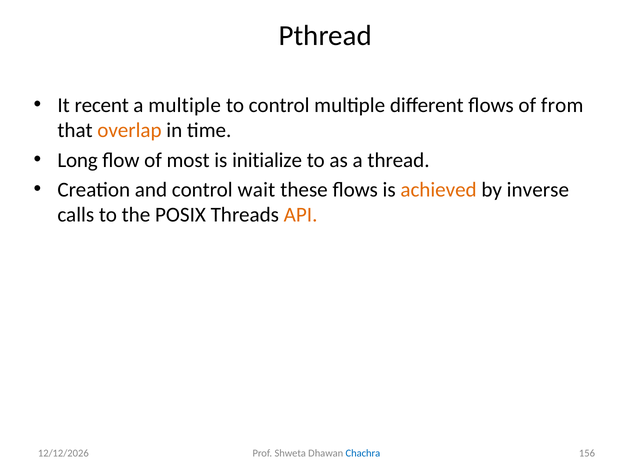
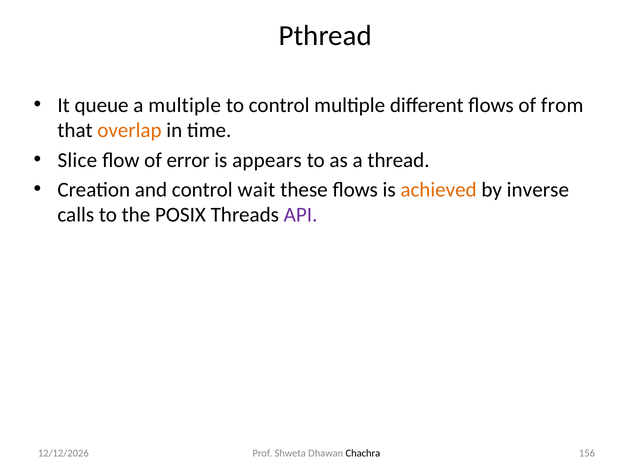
recent: recent -> queue
Long: Long -> Slice
most: most -> error
initialize: initialize -> appears
API colour: orange -> purple
Chachra colour: blue -> black
